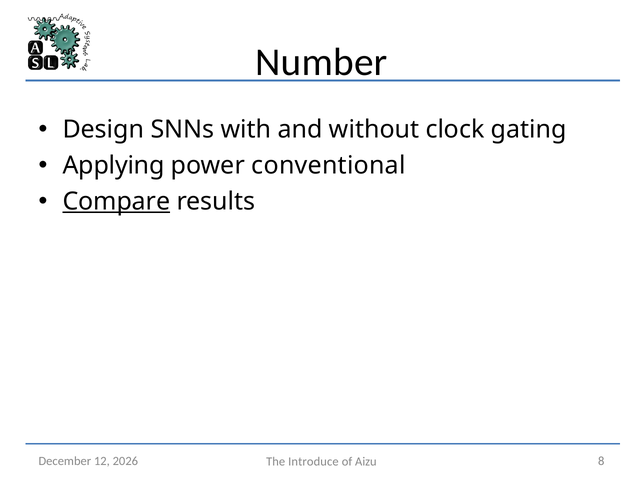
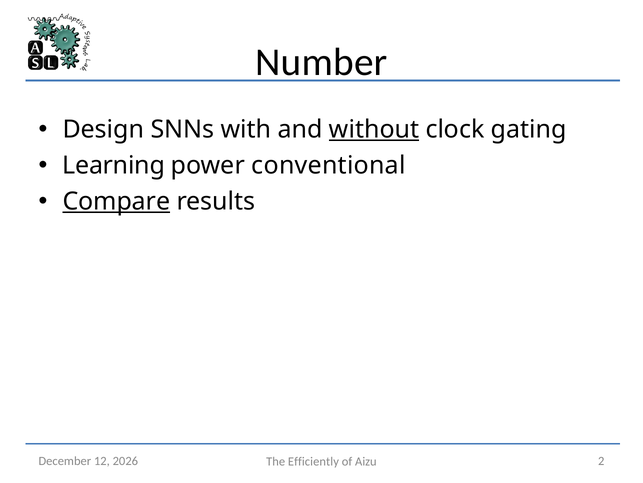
without underline: none -> present
Applying: Applying -> Learning
Introduce: Introduce -> Efficiently
8: 8 -> 2
